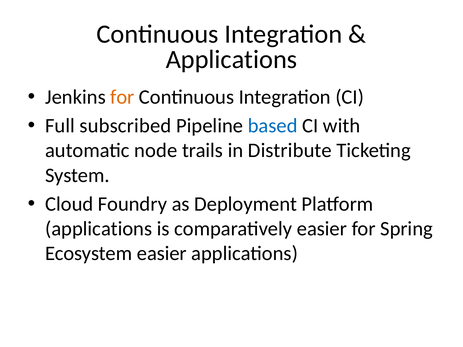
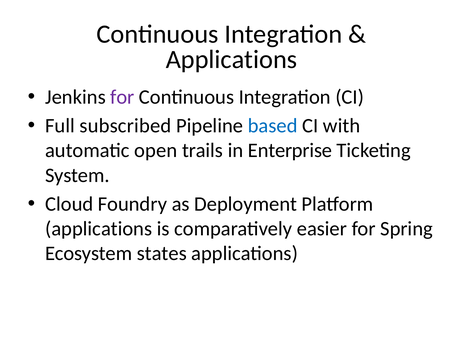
for at (122, 97) colour: orange -> purple
node: node -> open
Distribute: Distribute -> Enterprise
Ecosystem easier: easier -> states
